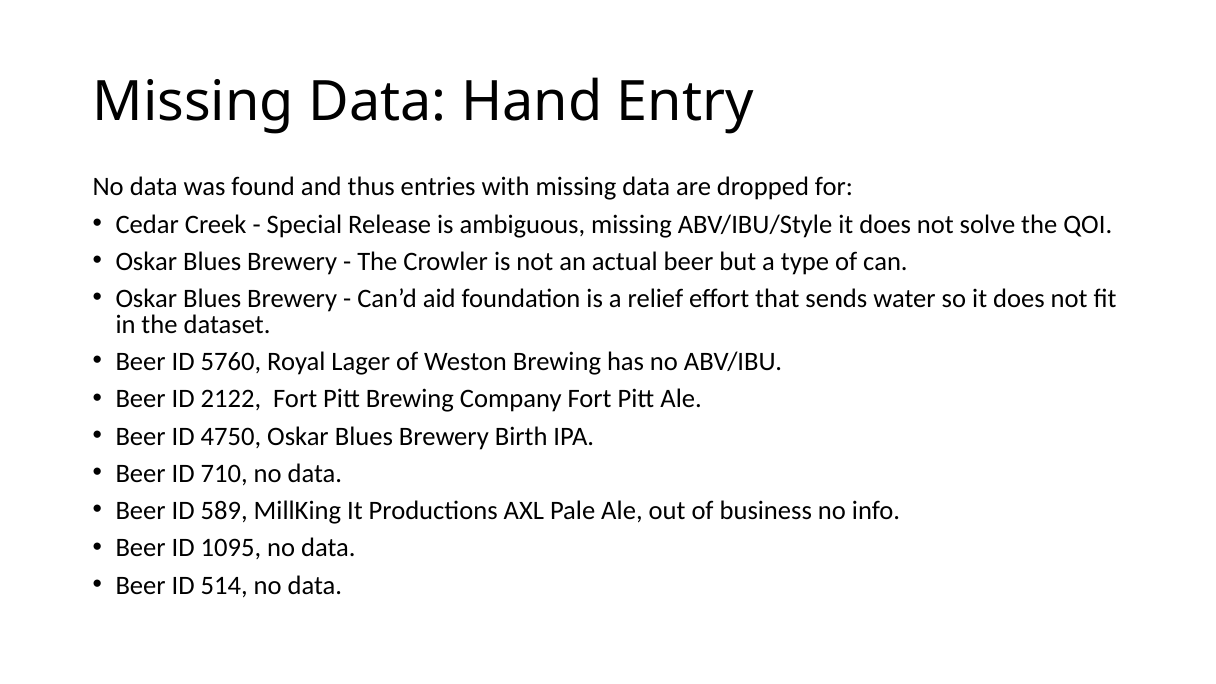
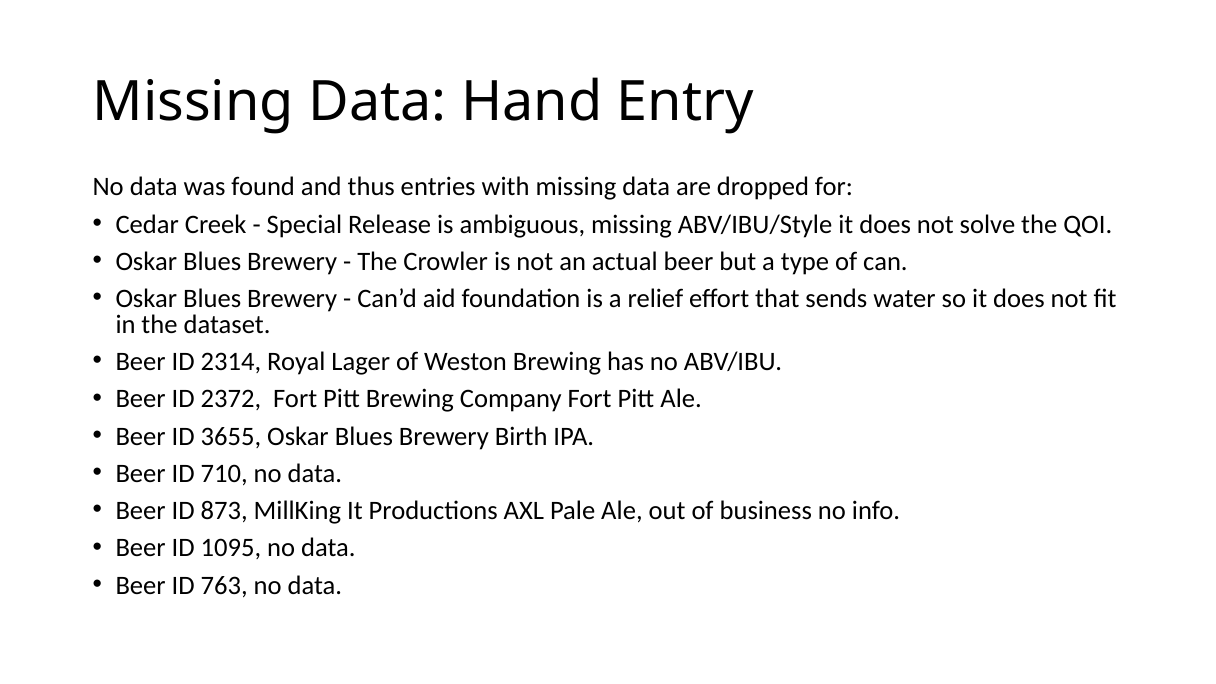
5760: 5760 -> 2314
2122: 2122 -> 2372
4750: 4750 -> 3655
589: 589 -> 873
514: 514 -> 763
